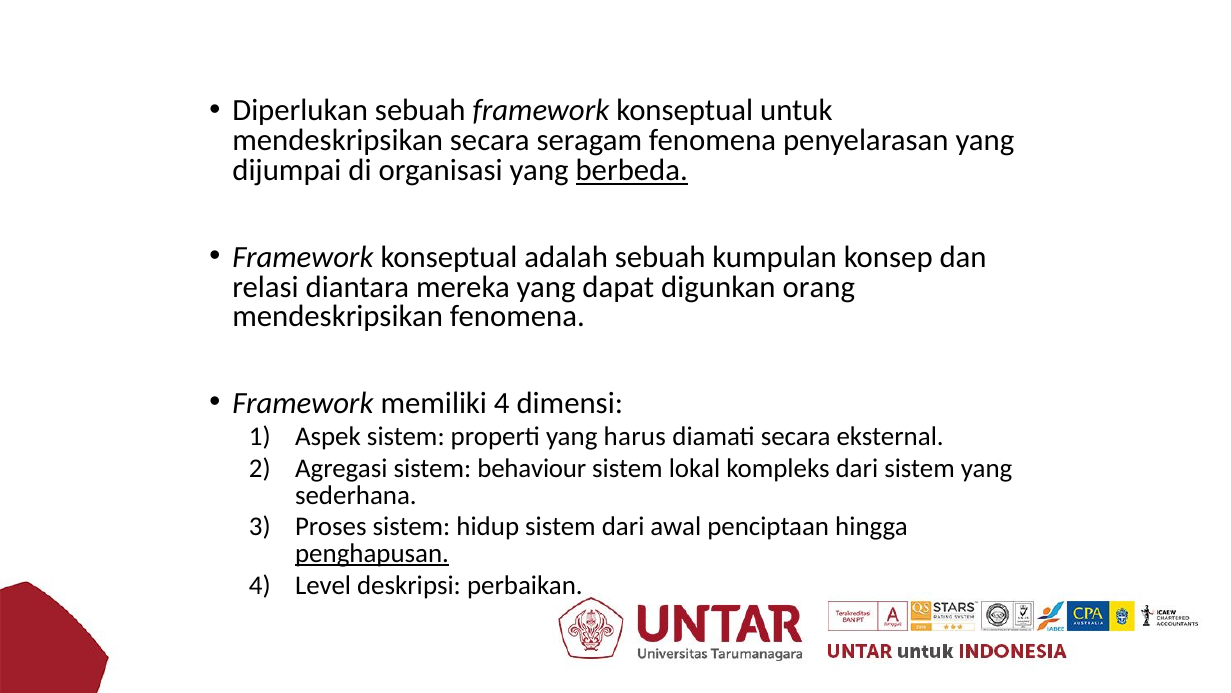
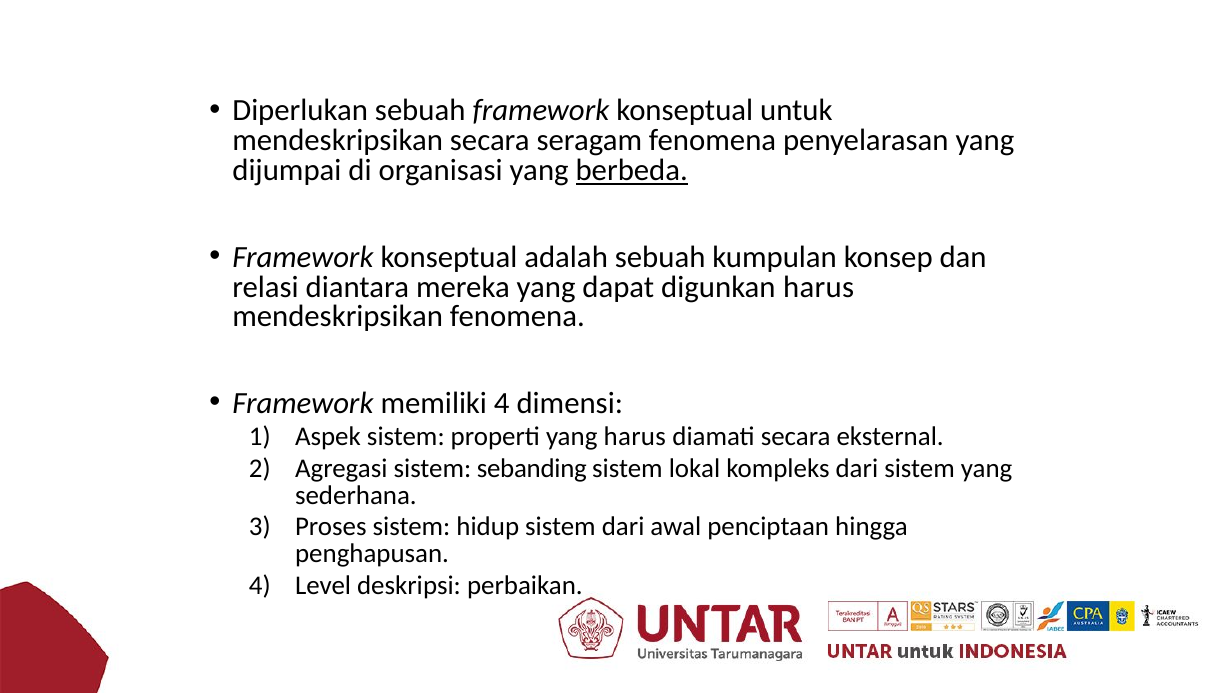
digunkan orang: orang -> harus
behaviour: behaviour -> sebanding
penghapusan underline: present -> none
